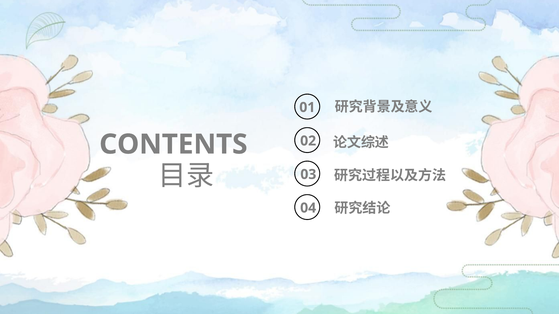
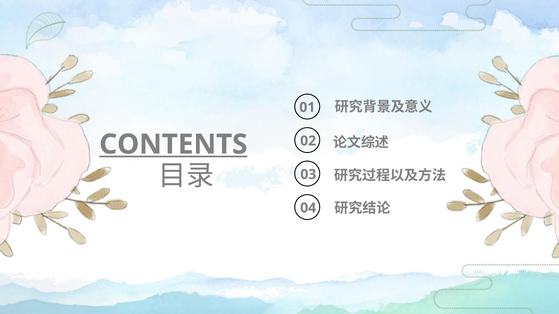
CONTENTS underline: none -> present
